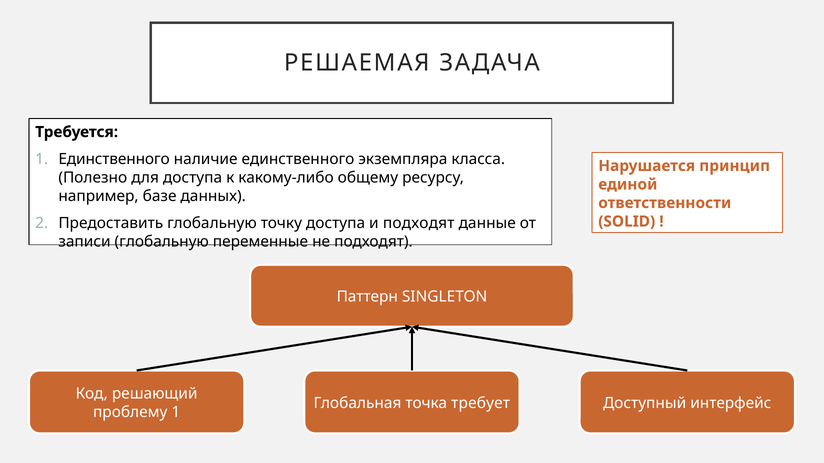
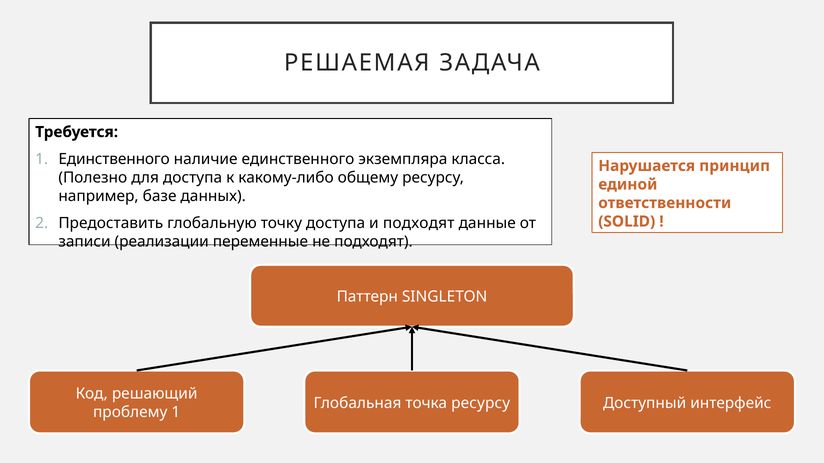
записи глобальную: глобальную -> реализации
точка требует: требует -> ресурсу
